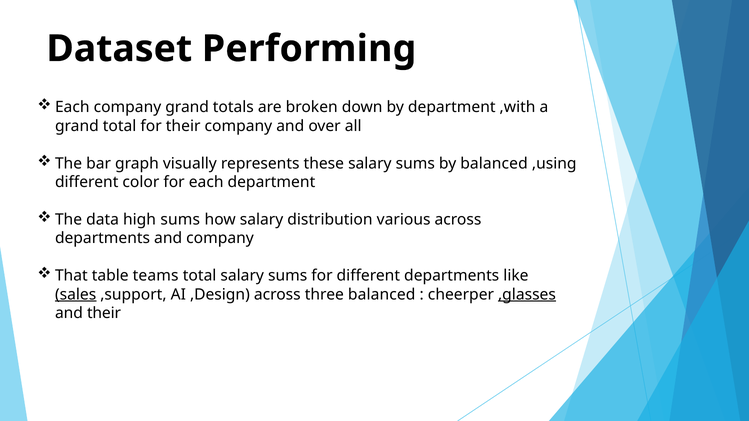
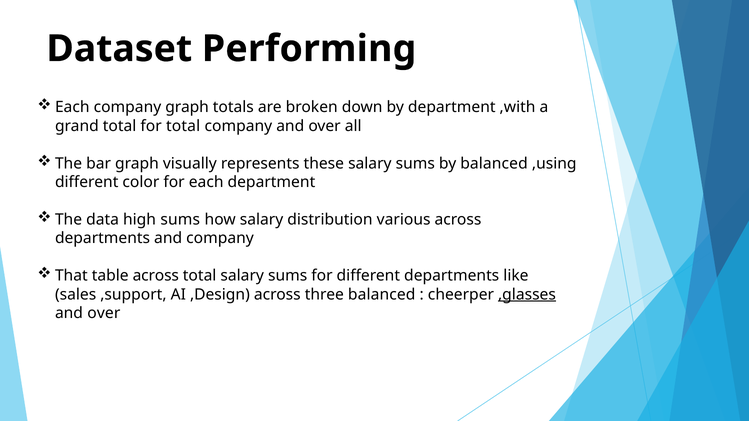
company grand: grand -> graph
for their: their -> total
table teams: teams -> across
sales underline: present -> none
their at (104, 313): their -> over
